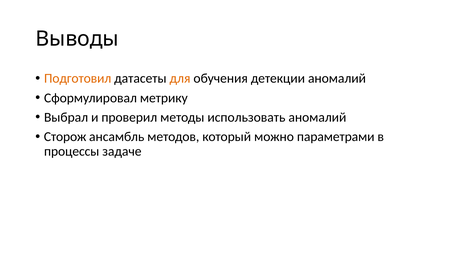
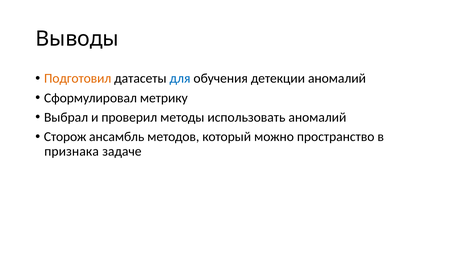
для colour: orange -> blue
параметрами: параметрами -> пространство
процессы: процессы -> признака
